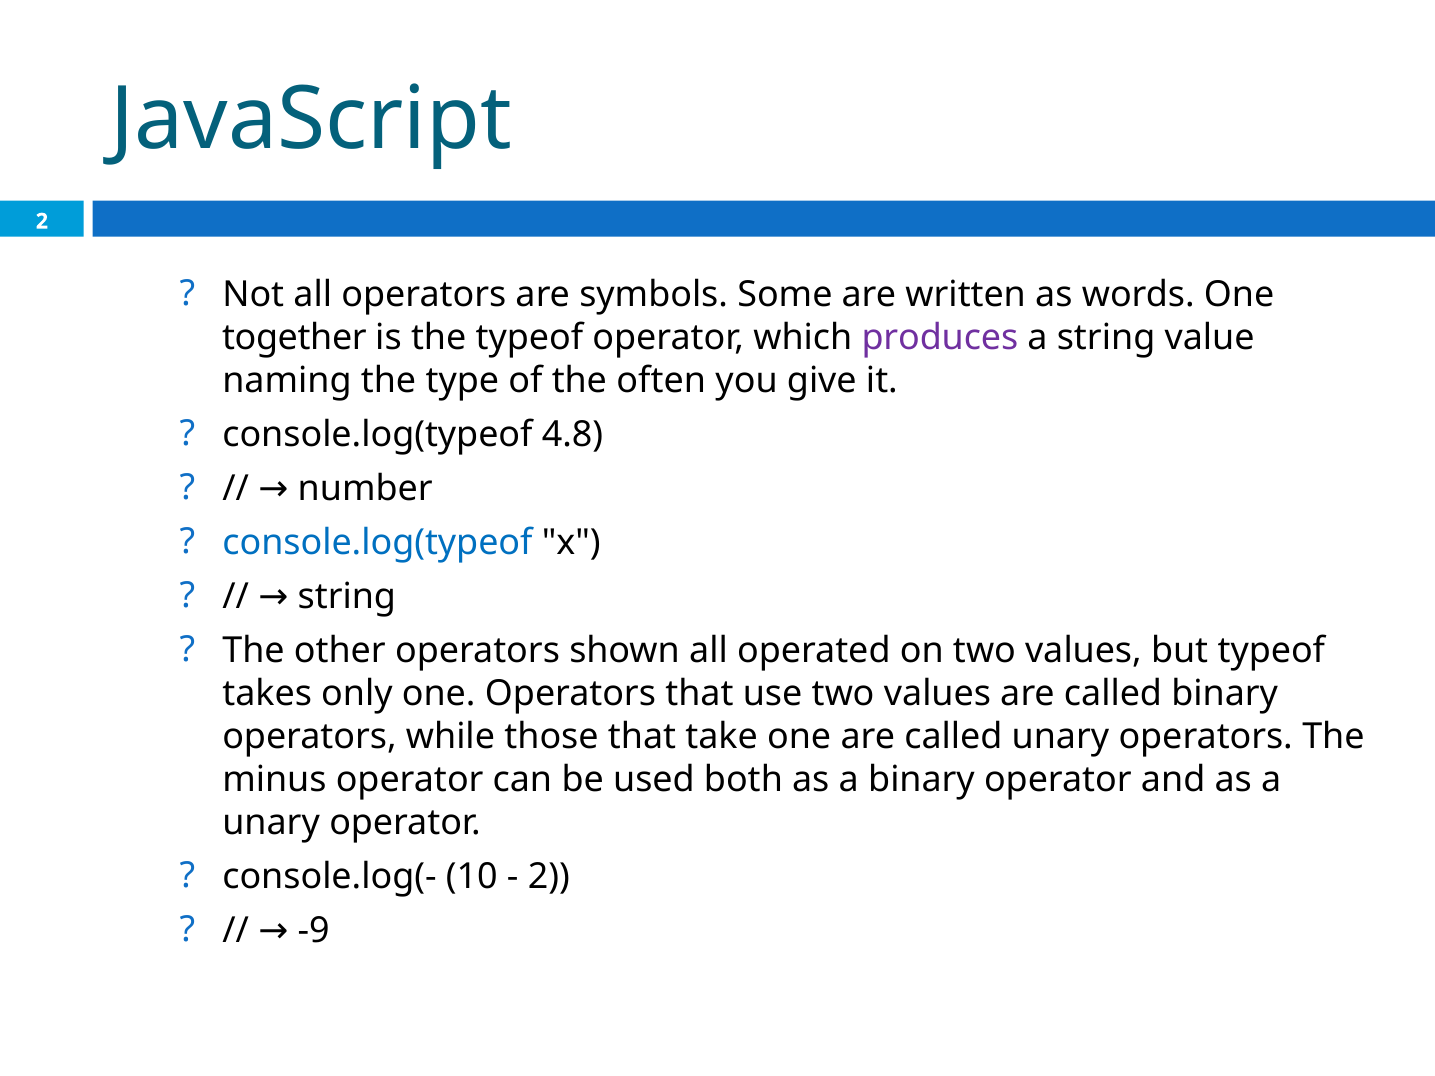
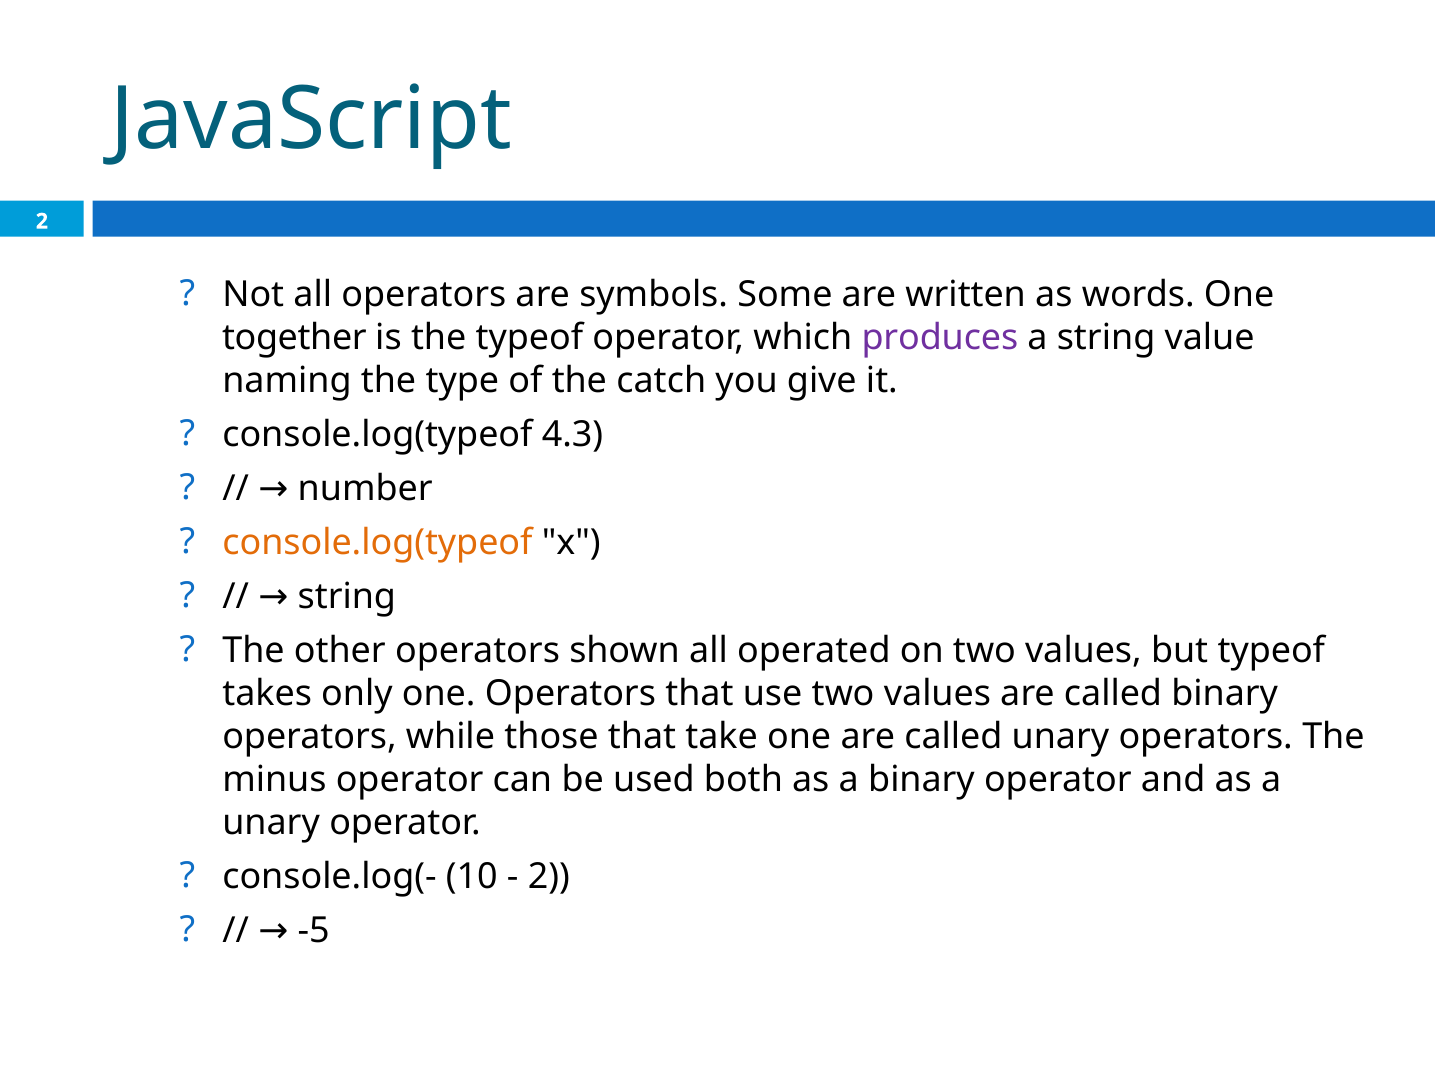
often: often -> catch
4.8: 4.8 -> 4.3
console.log(typeof at (377, 542) colour: blue -> orange
-9: -9 -> -5
